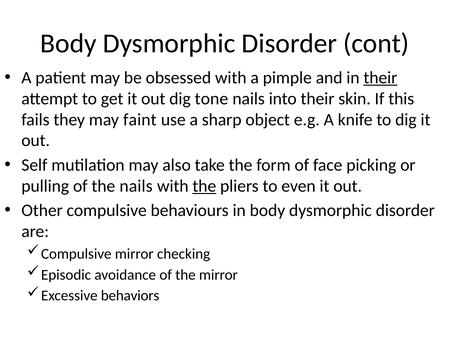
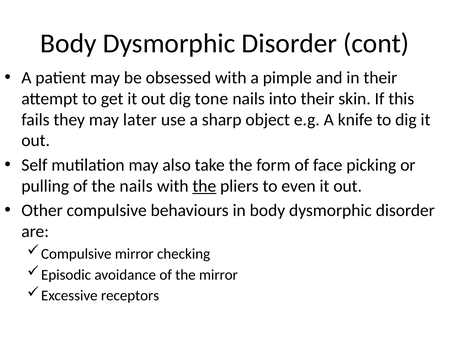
their at (380, 78) underline: present -> none
faint: faint -> later
behaviors: behaviors -> receptors
